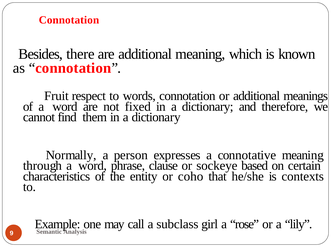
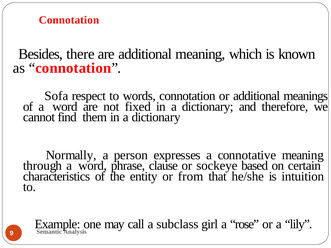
Fruit: Fruit -> Sofa
coho: coho -> from
contexts: contexts -> intuition
